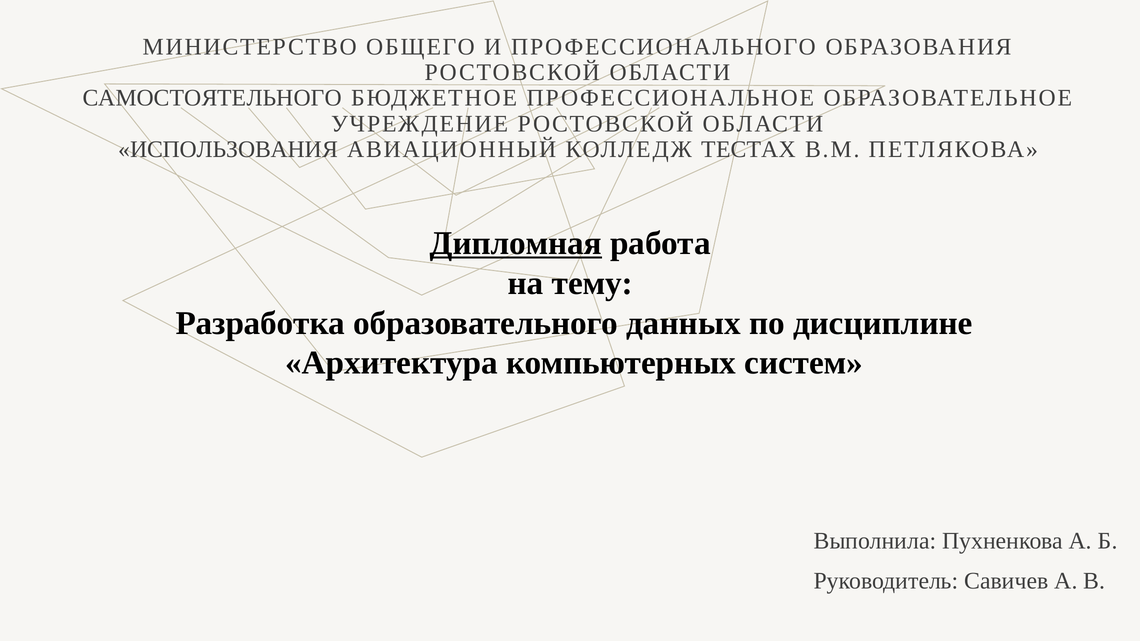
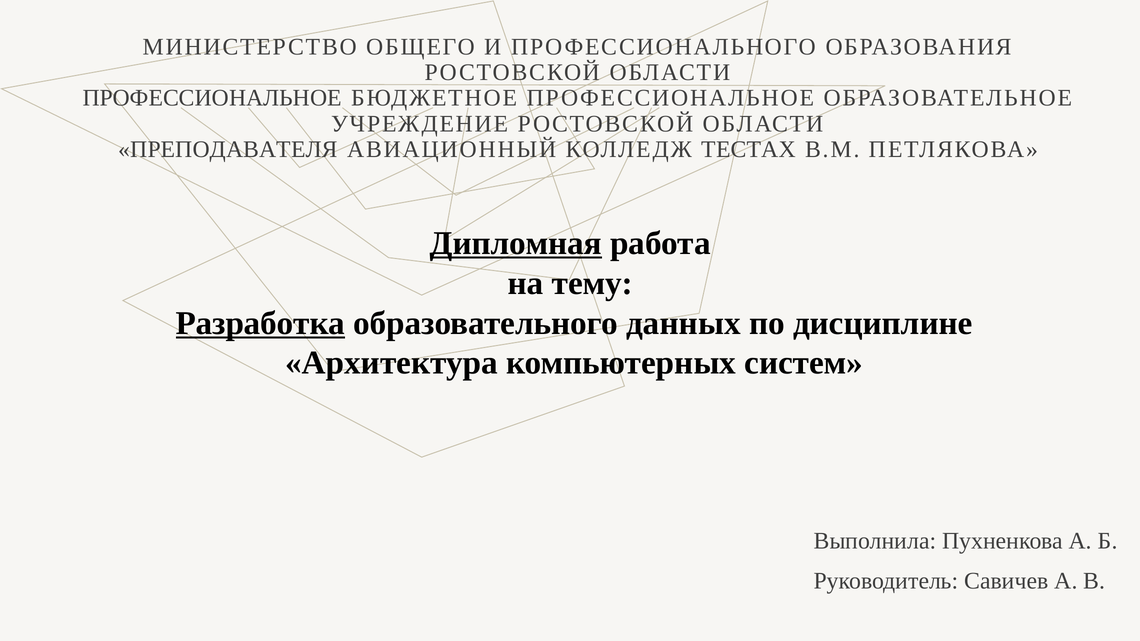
САМОСТОЯТЕЛЬНОГО at (212, 98): САМОСТОЯТЕЛЬНОГО -> ПРОФЕССИОНАЛЬНОЕ
ИСПОЛЬЗОВАНИЯ: ИСПОЛЬЗОВАНИЯ -> ПРЕПОДАВАТЕЛЯ
Разработка underline: none -> present
